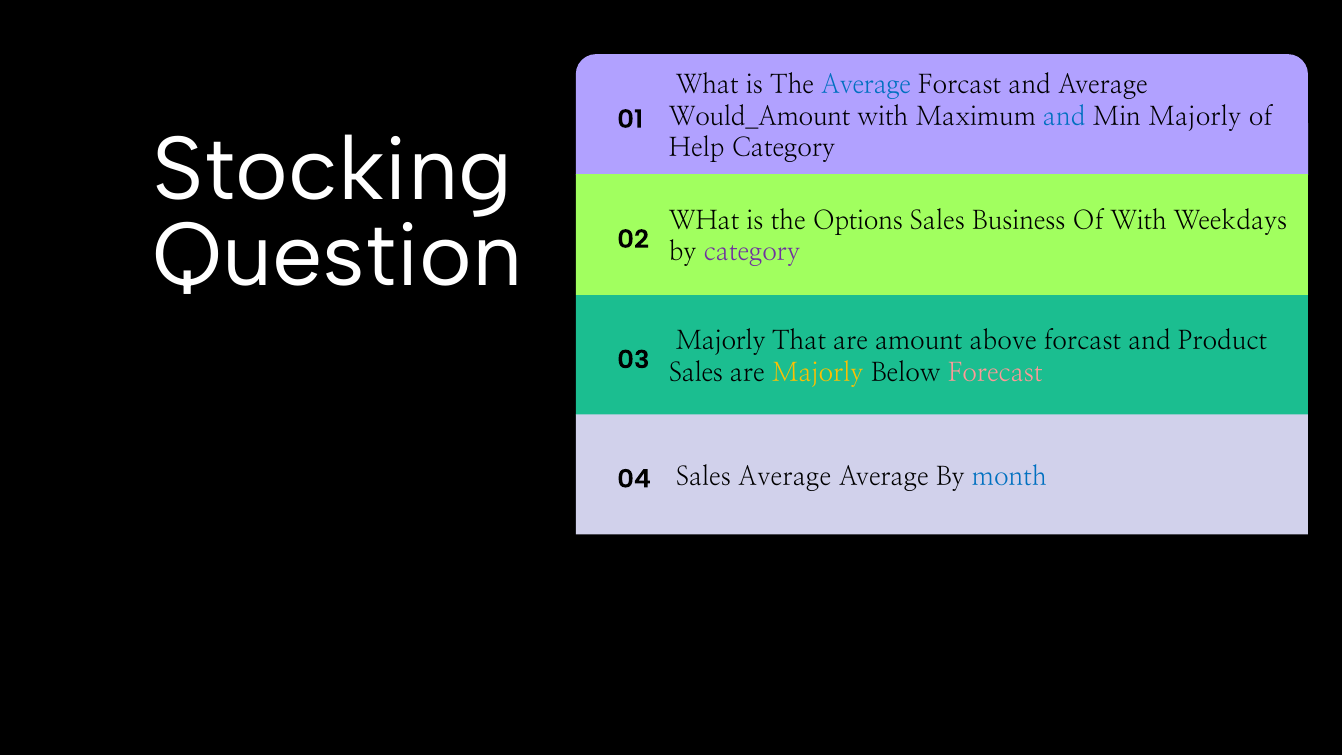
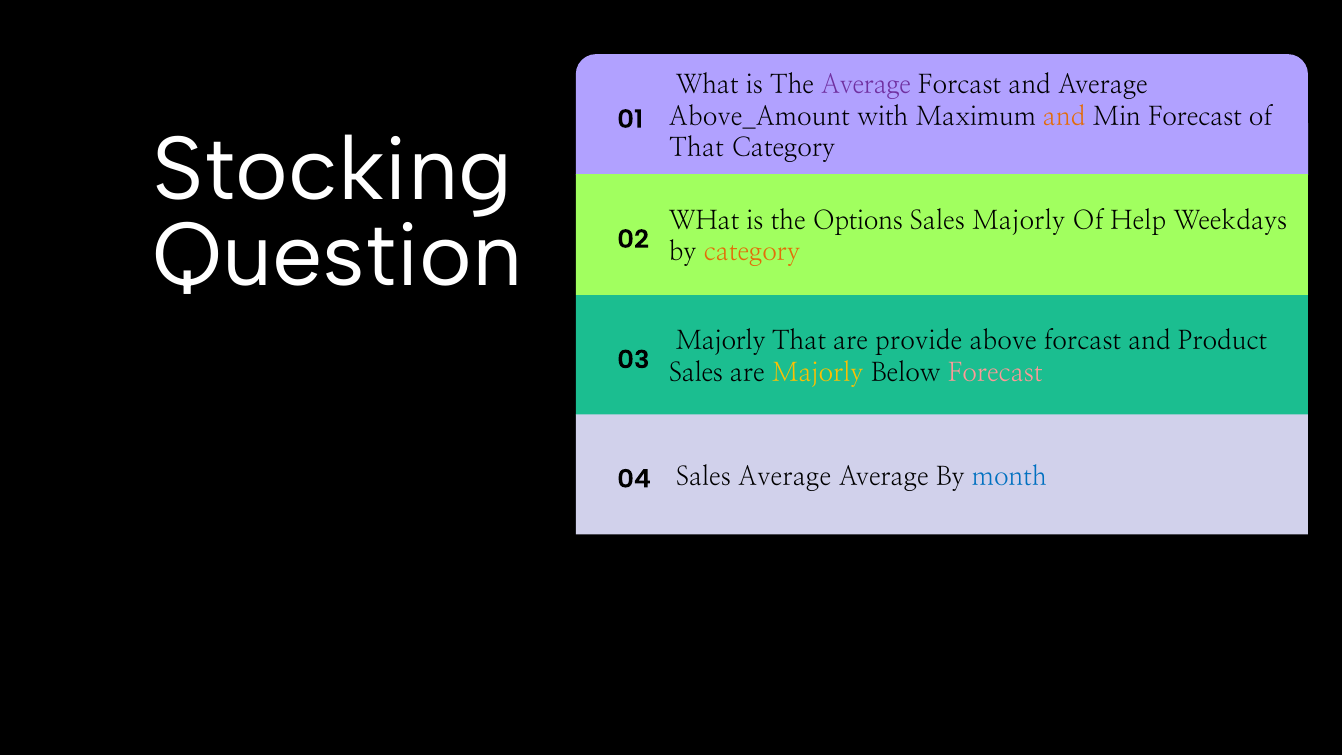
Average at (866, 85) colour: blue -> purple
Would_Amount: Would_Amount -> Above_Amount
and at (1064, 116) colour: blue -> orange
Min Majorly: Majorly -> Forecast
Help at (697, 148): Help -> That
Sales Business: Business -> Majorly
Of With: With -> Help
category at (752, 252) colour: purple -> orange
amount: amount -> provide
